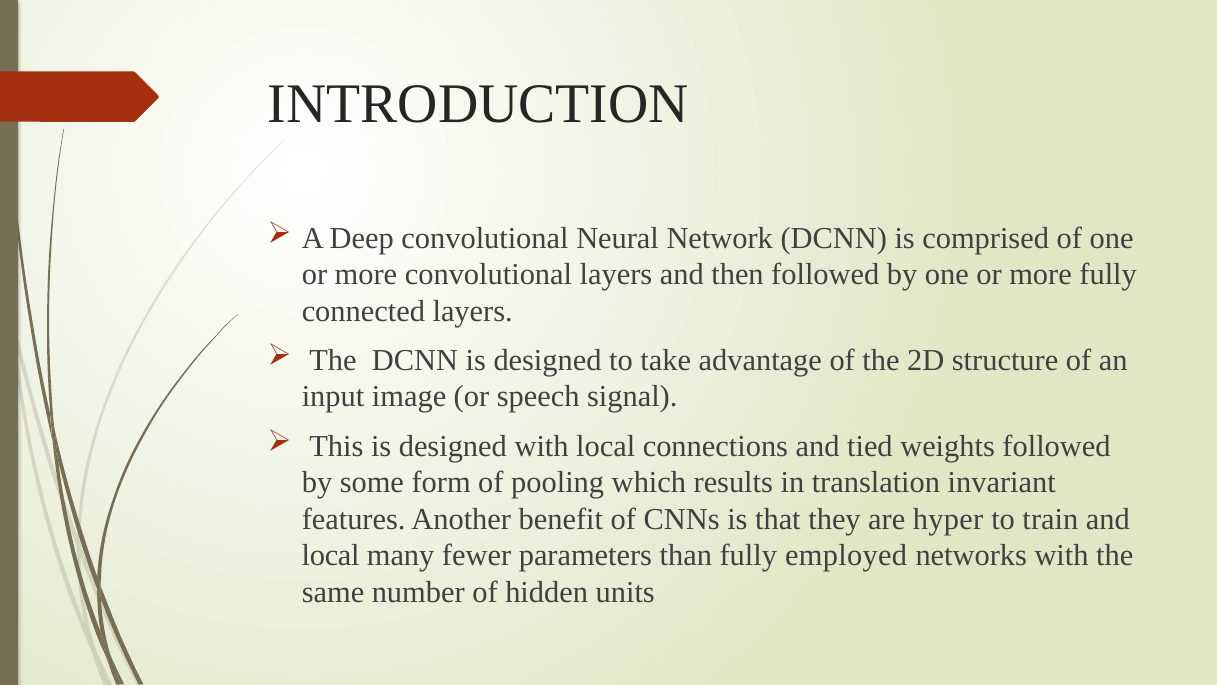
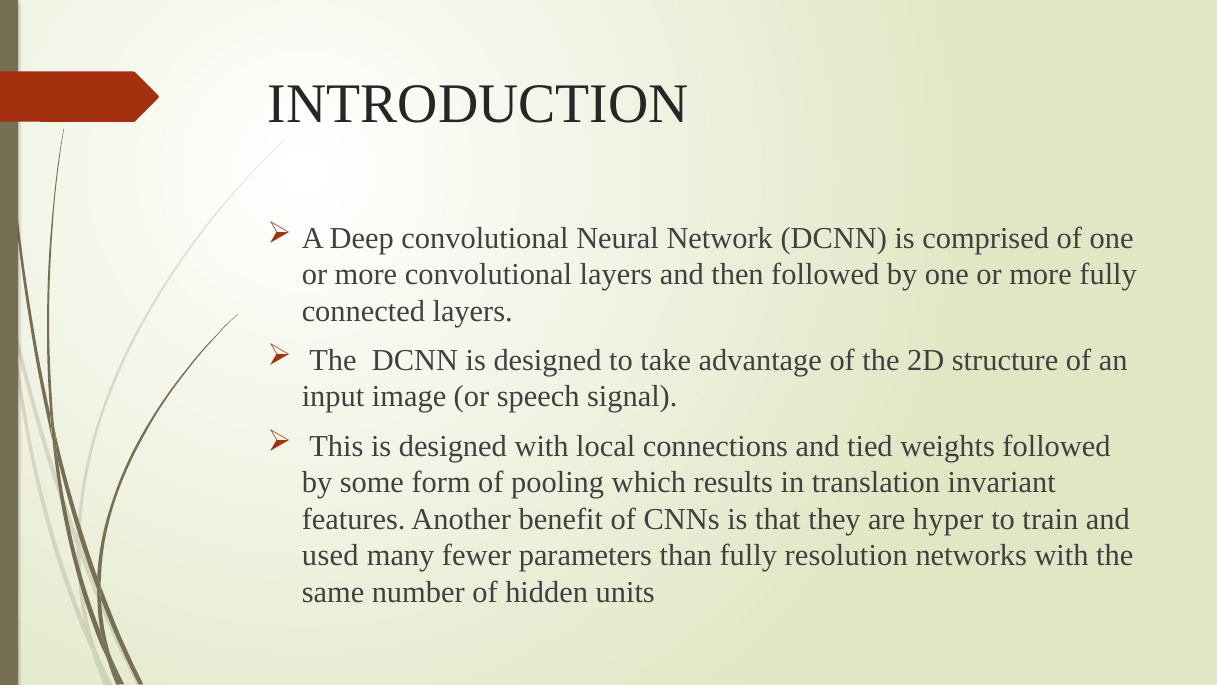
local at (331, 555): local -> used
employed: employed -> resolution
